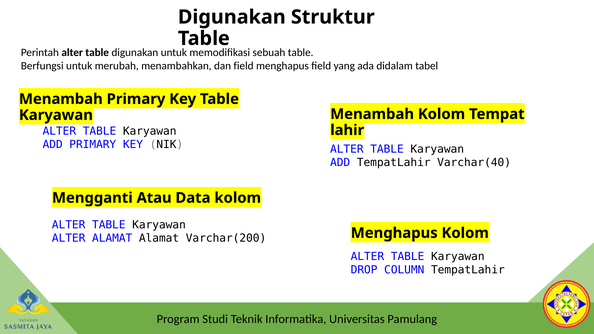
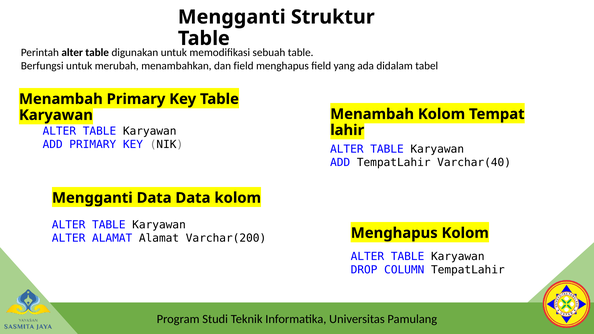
Digunakan at (232, 17): Digunakan -> Mengganti
Mengganti Atau: Atau -> Data
